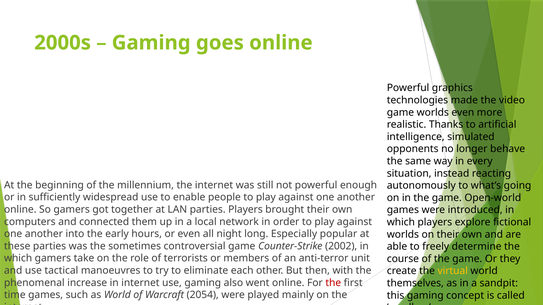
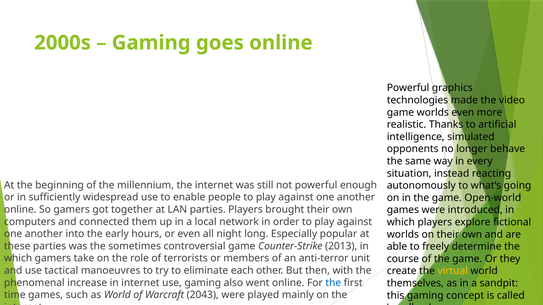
2002: 2002 -> 2013
the at (333, 283) colour: red -> blue
2054: 2054 -> 2043
